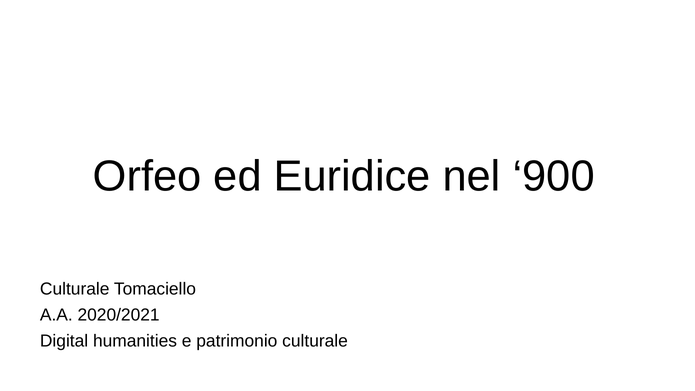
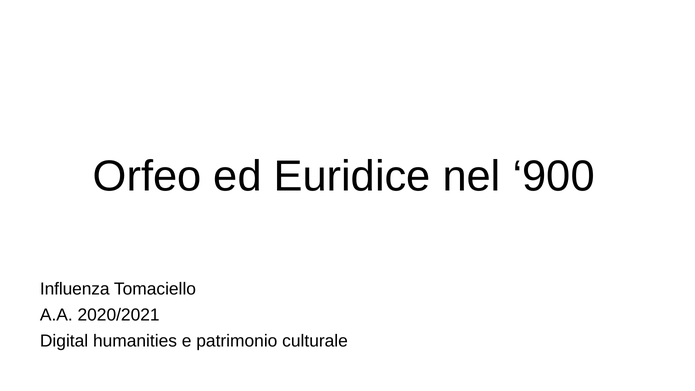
Culturale at (75, 289): Culturale -> Influenza
